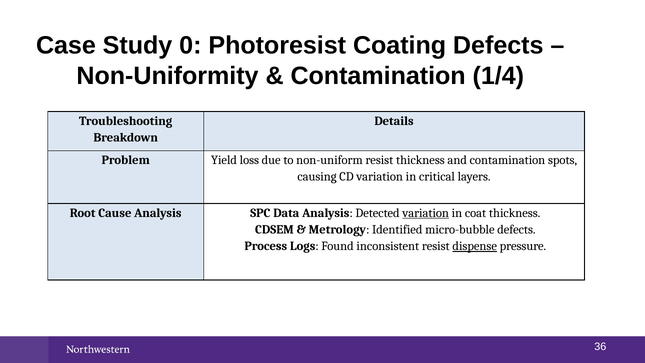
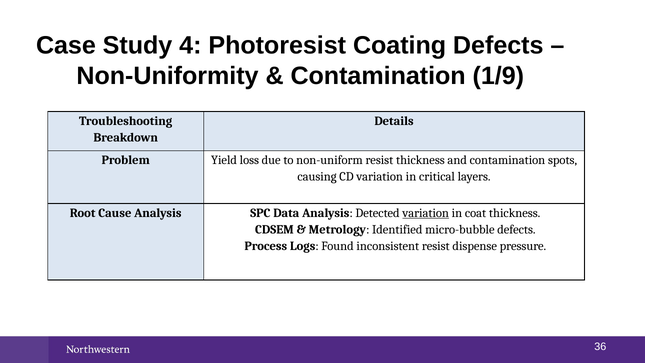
0: 0 -> 4
1/4: 1/4 -> 1/9
dispense underline: present -> none
